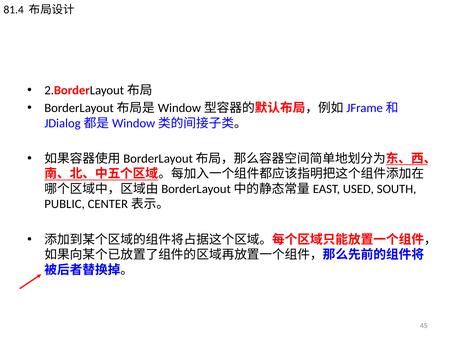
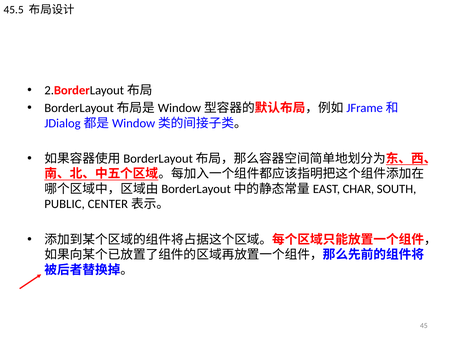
81.4: 81.4 -> 45.5
USED: USED -> CHAR
